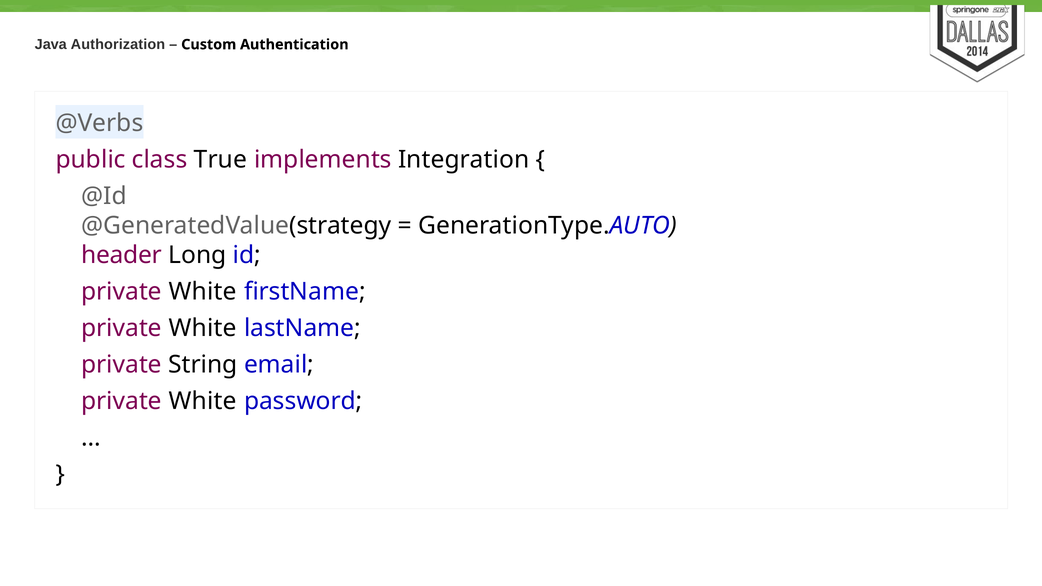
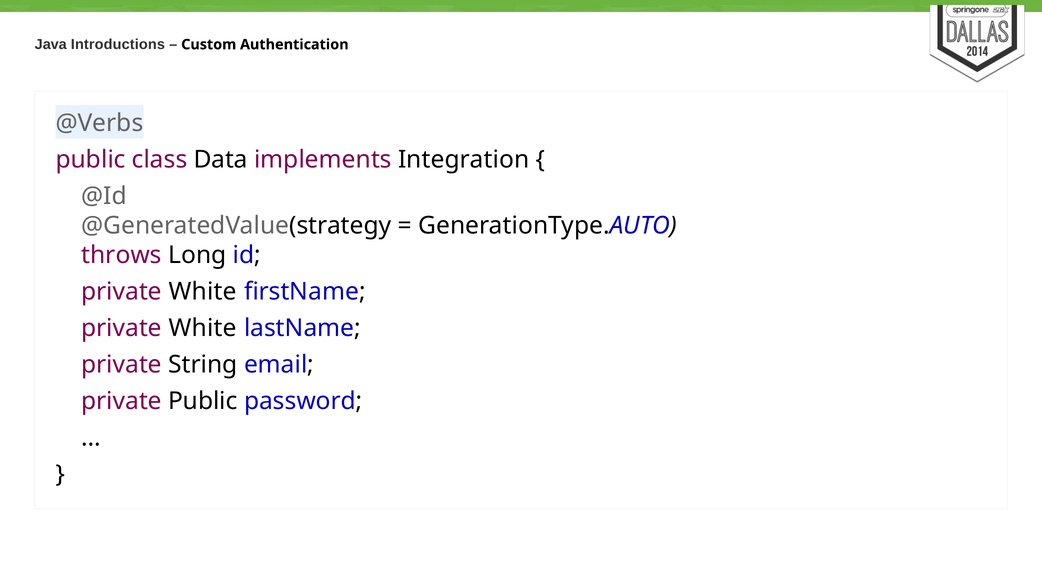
Authorization: Authorization -> Introductions
True: True -> Data
header: header -> throws
White at (203, 401): White -> Public
